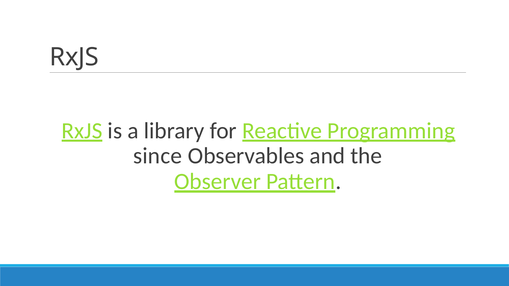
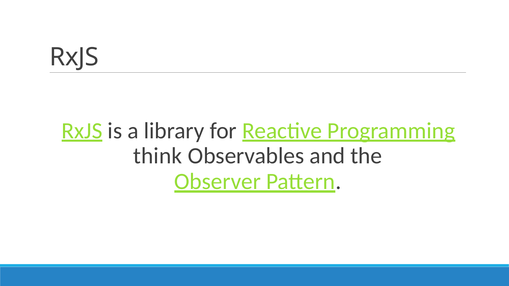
since: since -> think
